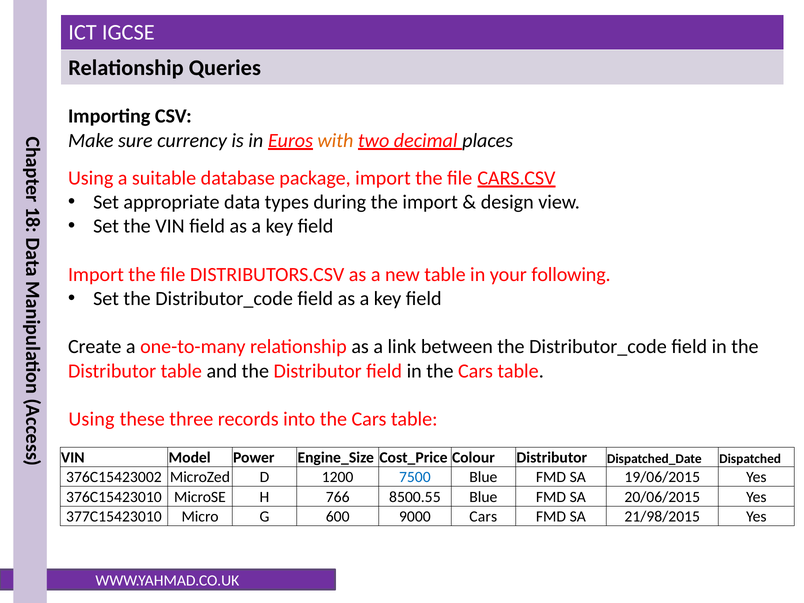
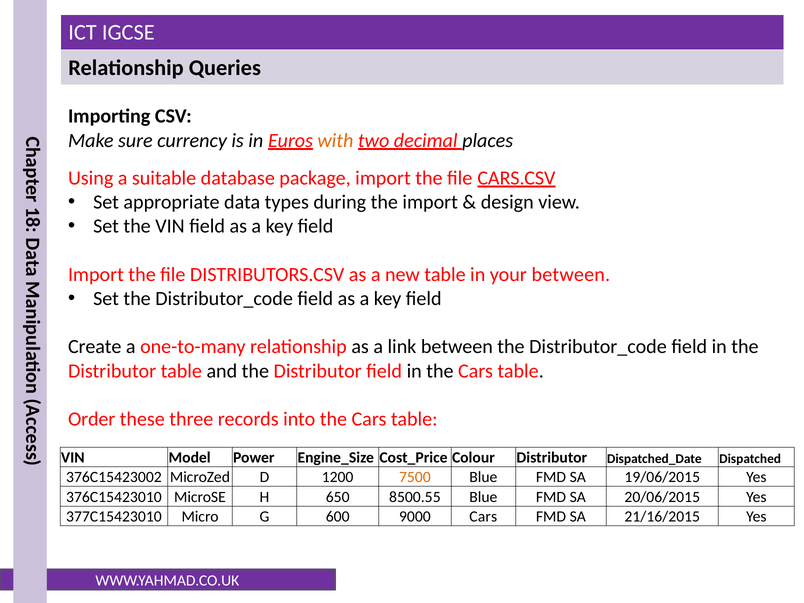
your following: following -> between
Using at (91, 419): Using -> Order
7500 colour: blue -> orange
766: 766 -> 650
21/98/2015: 21/98/2015 -> 21/16/2015
